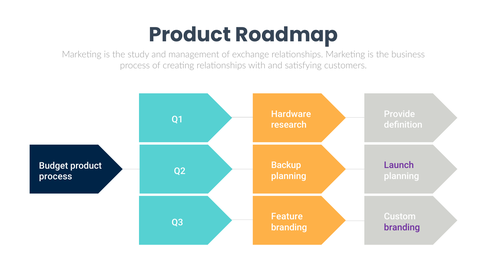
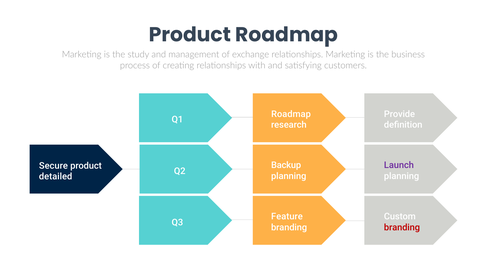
Hardware at (291, 114): Hardware -> Roadmap
Budget: Budget -> Secure
process at (56, 177): process -> detailed
branding at (402, 227) colour: purple -> red
